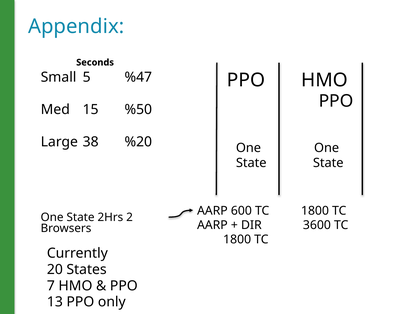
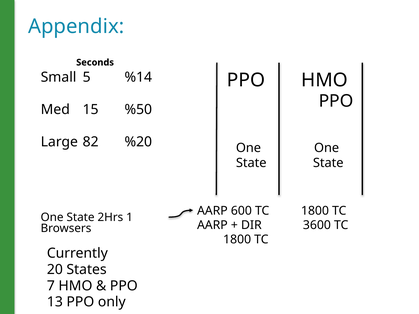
%47: %47 -> %14
38: 38 -> 82
2: 2 -> 1
